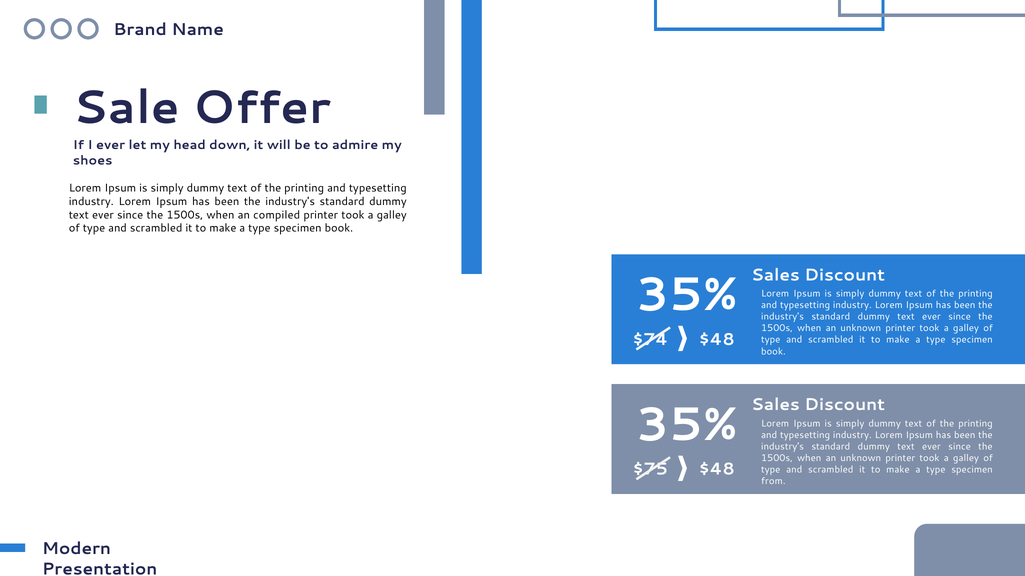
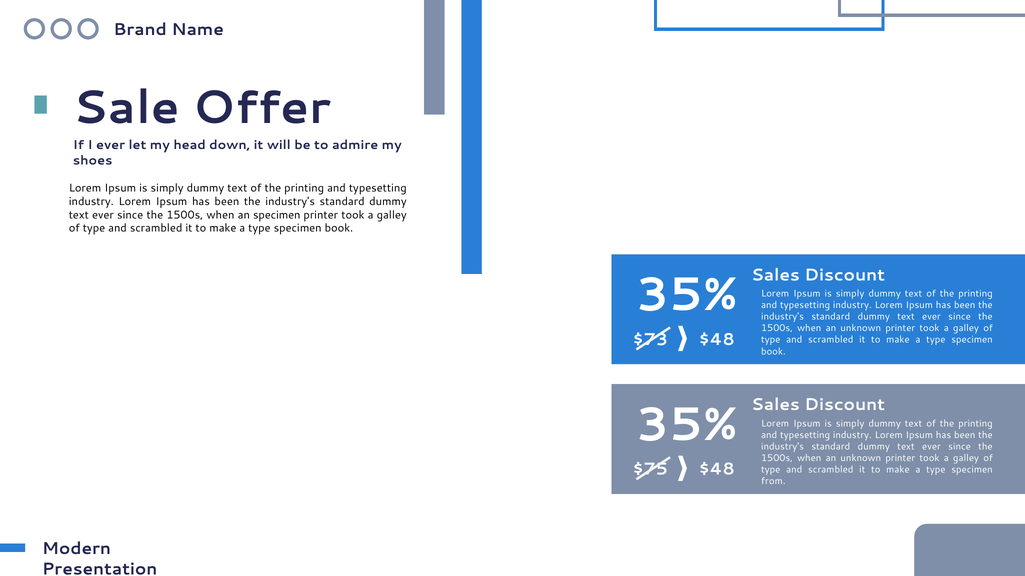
an compiled: compiled -> specimen
$74: $74 -> $73
